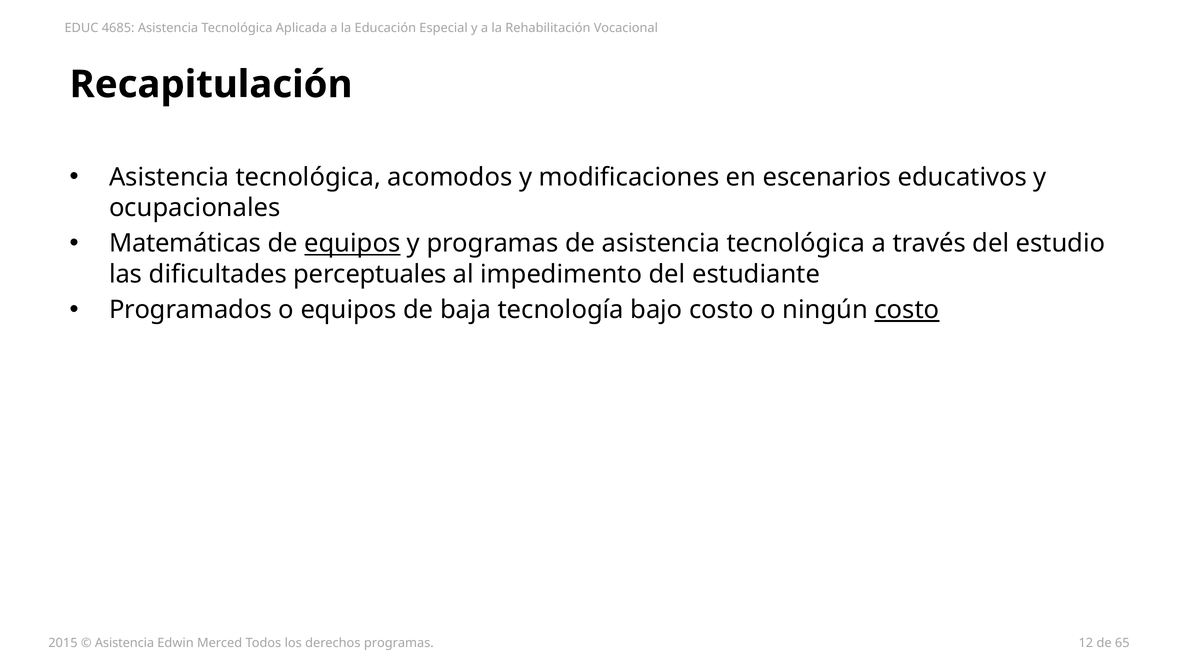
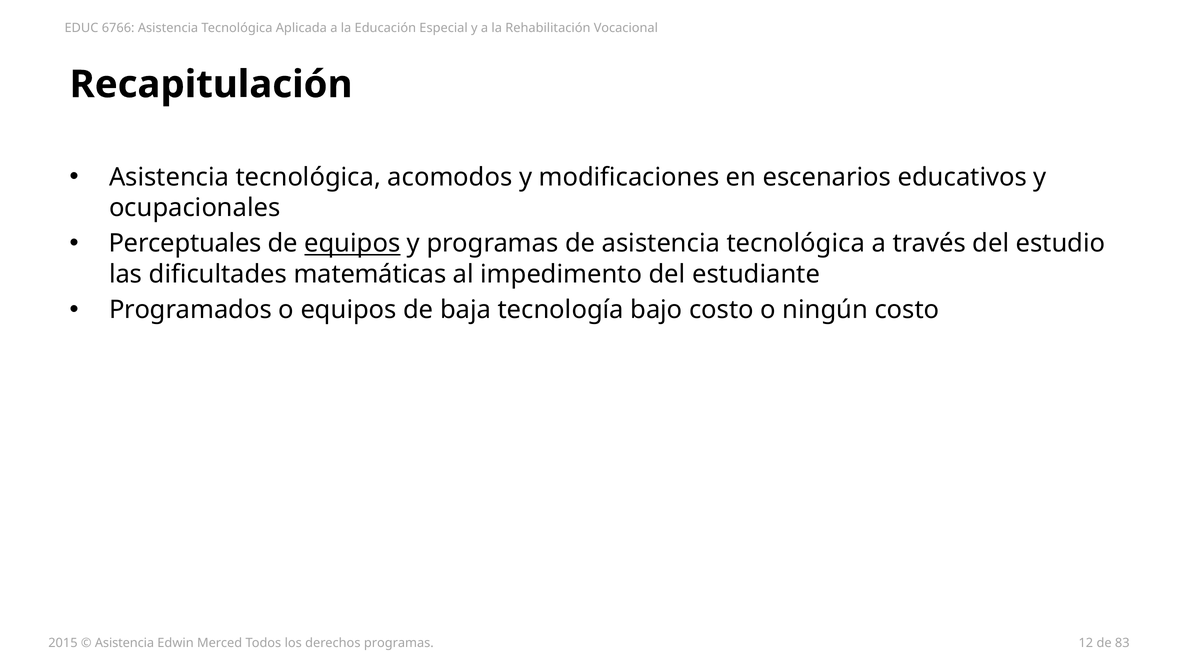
4685: 4685 -> 6766
Matemáticas: Matemáticas -> Perceptuales
perceptuales: perceptuales -> matemáticas
costo at (907, 310) underline: present -> none
65: 65 -> 83
